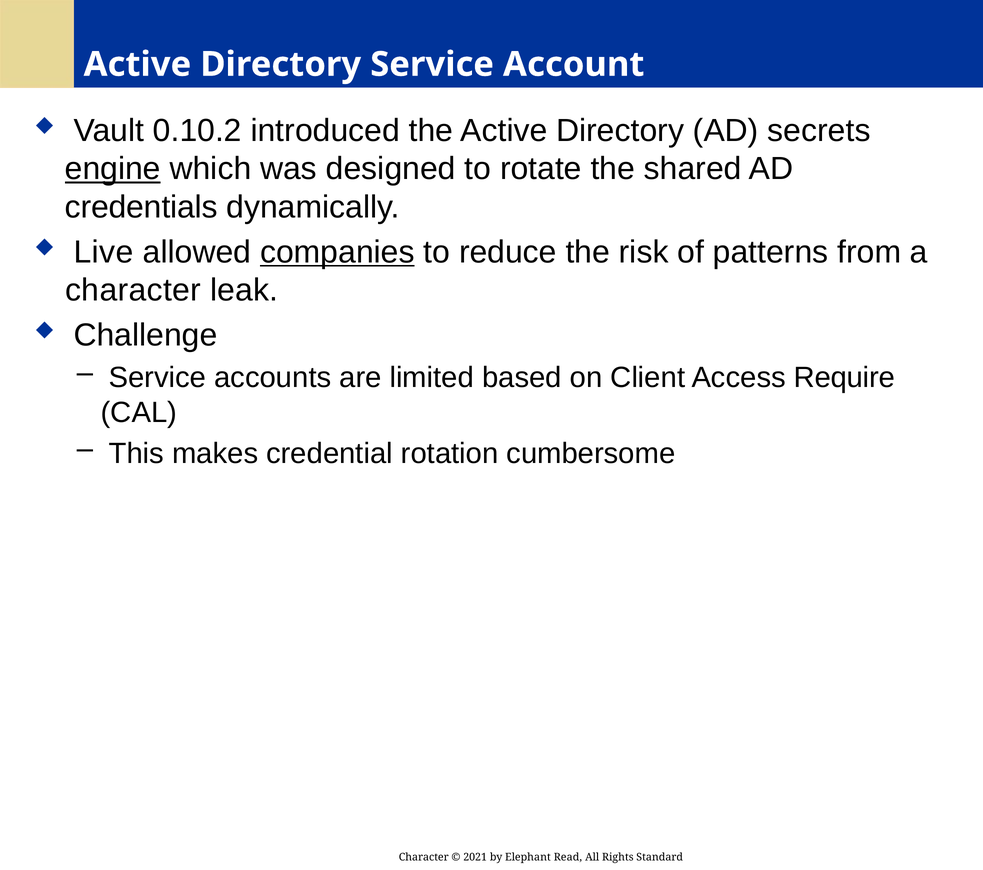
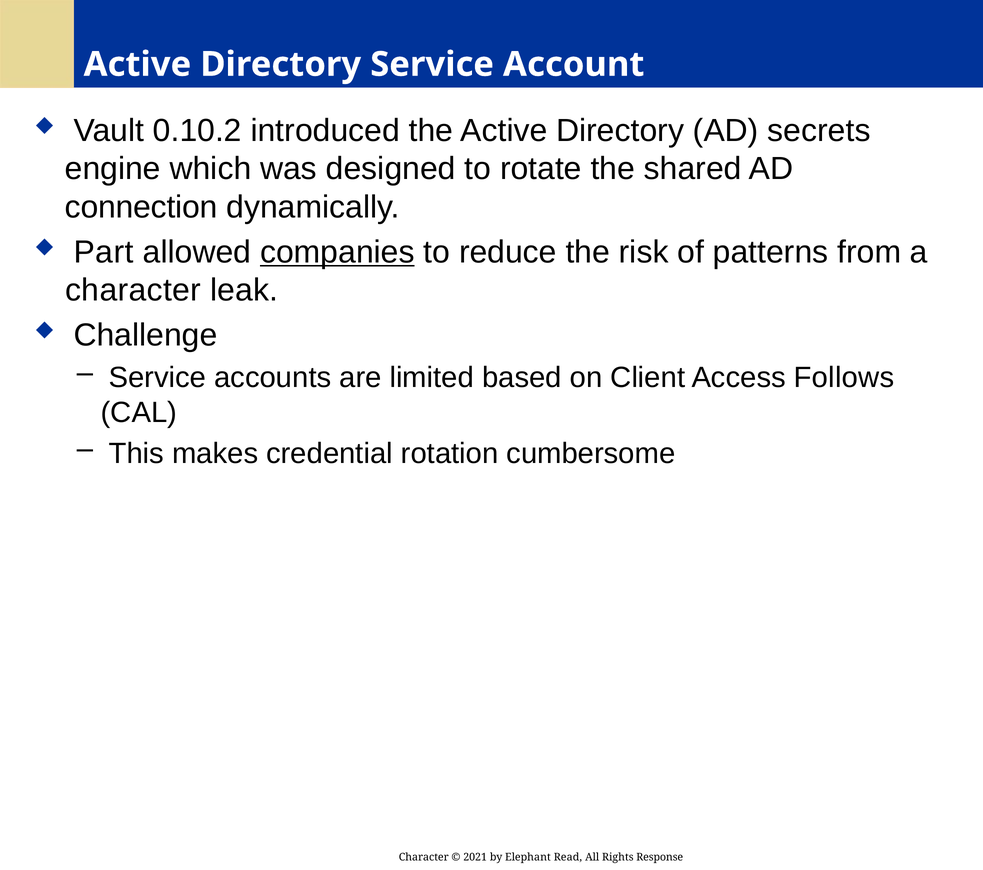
engine underline: present -> none
credentials: credentials -> connection
Live: Live -> Part
Require: Require -> Follows
Standard: Standard -> Response
